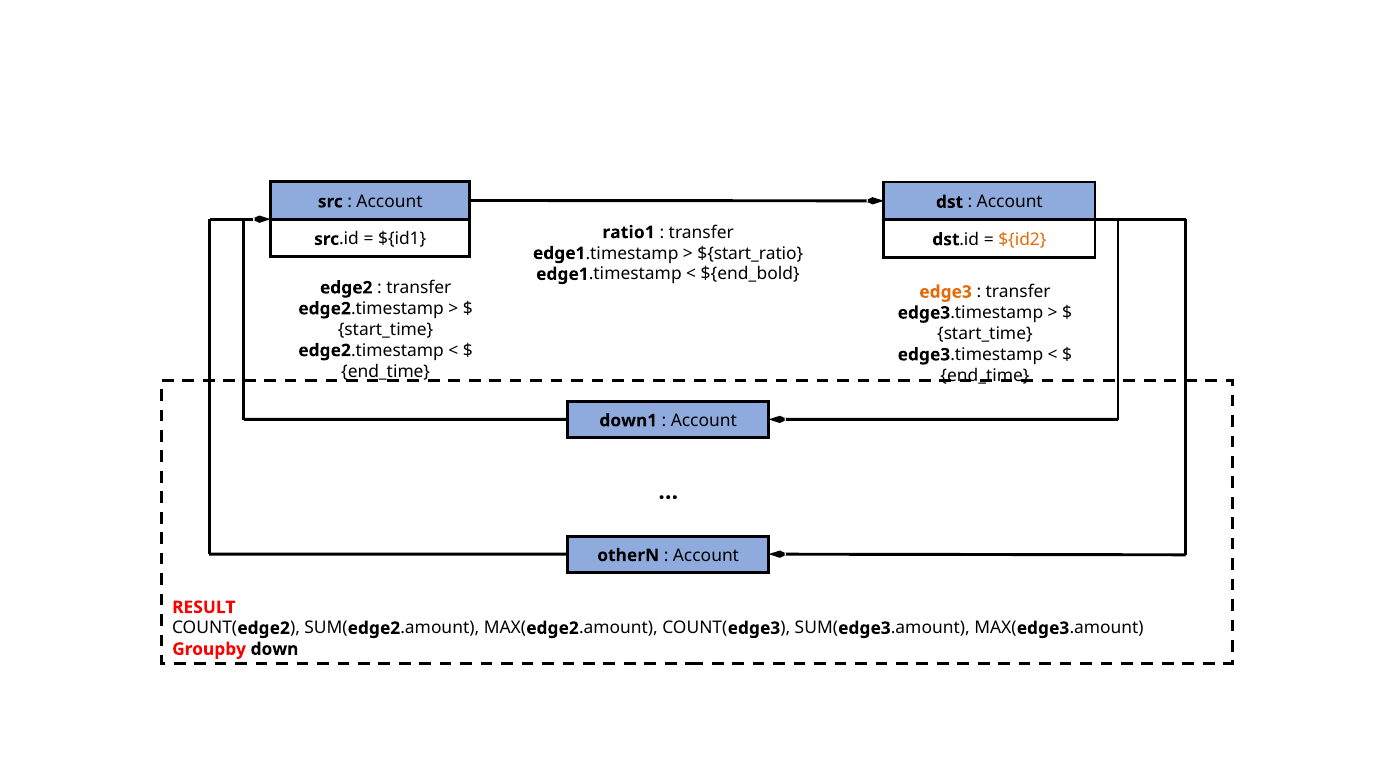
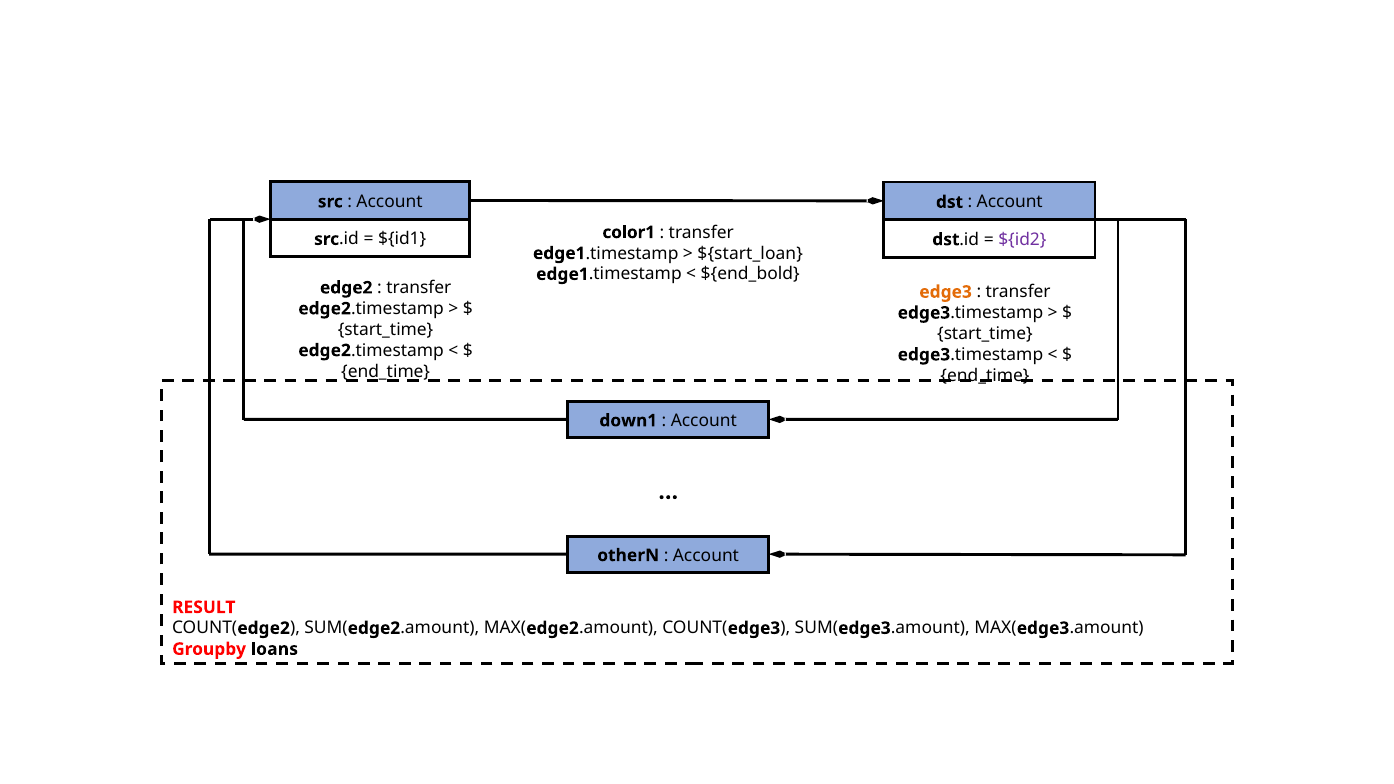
ratio1: ratio1 -> color1
${id2 colour: orange -> purple
${start_ratio: ${start_ratio -> ${start_loan
down: down -> loans
